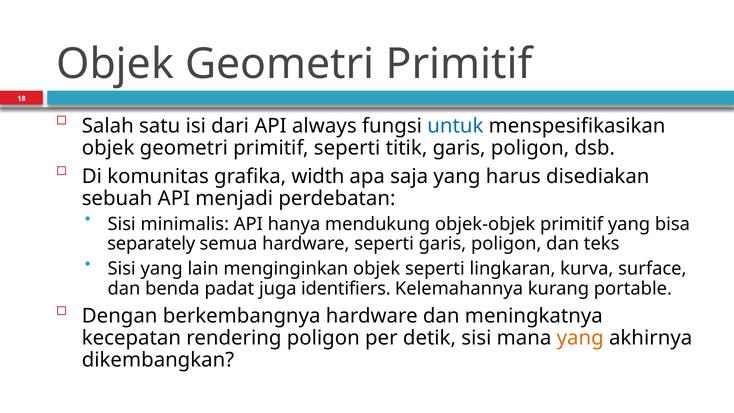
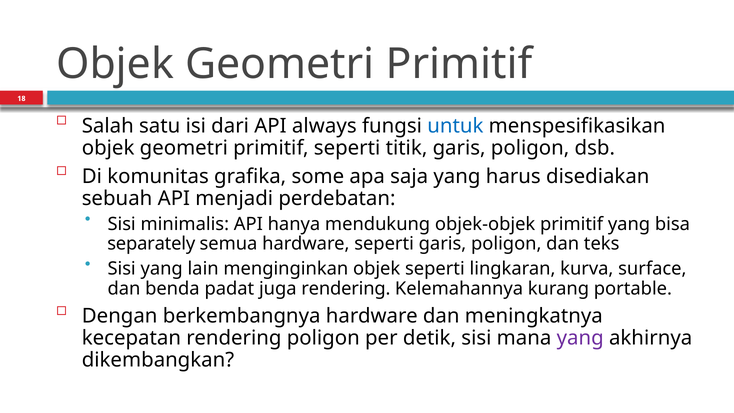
width: width -> some
juga identifiers: identifiers -> rendering
yang at (580, 338) colour: orange -> purple
